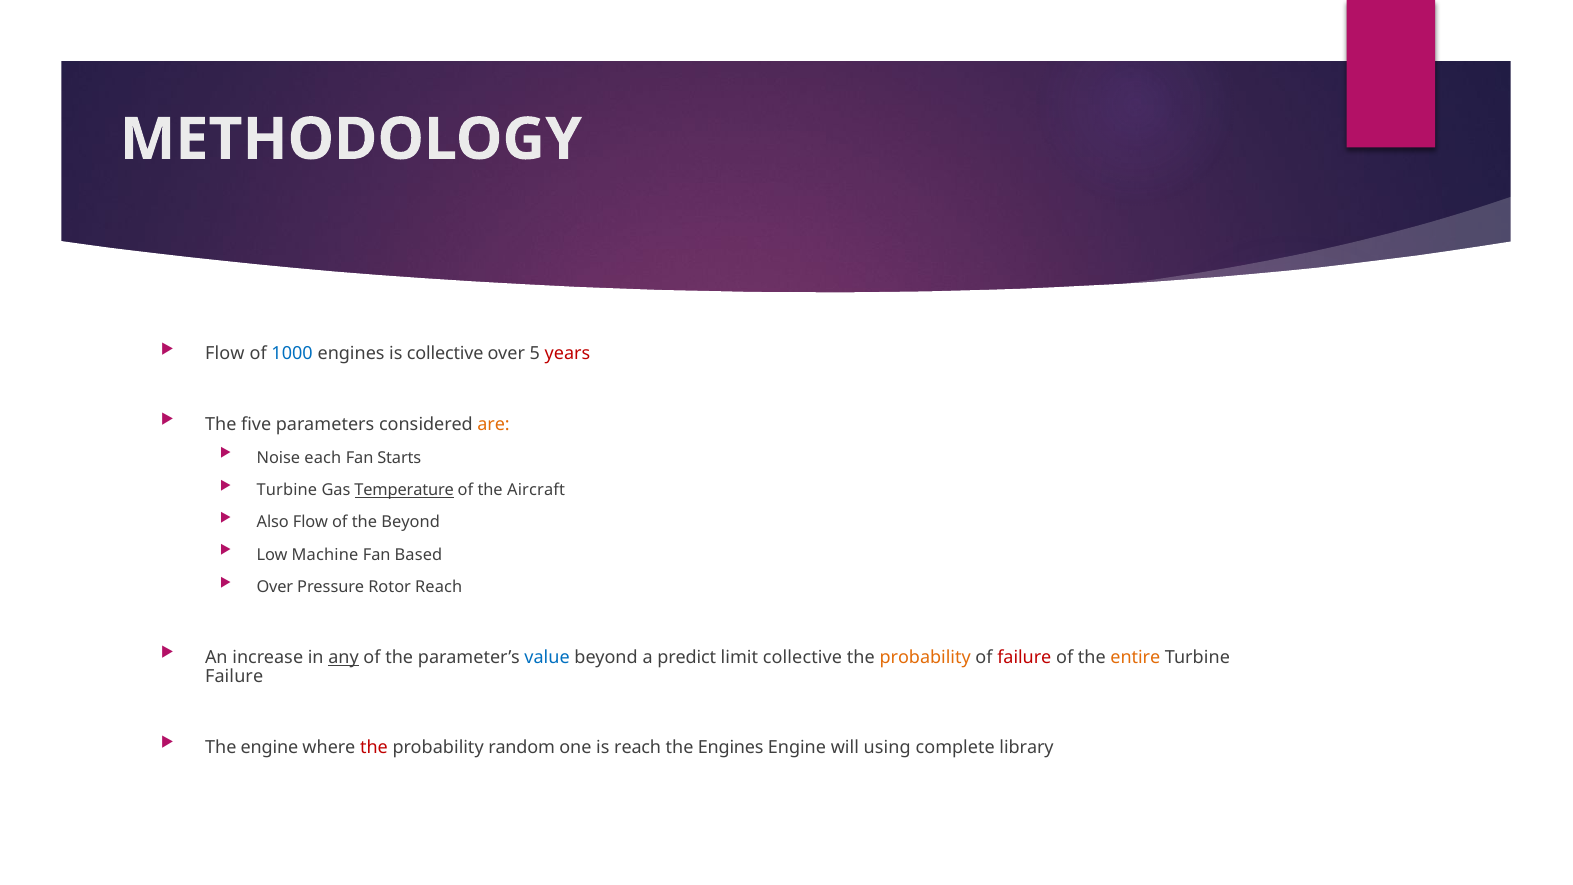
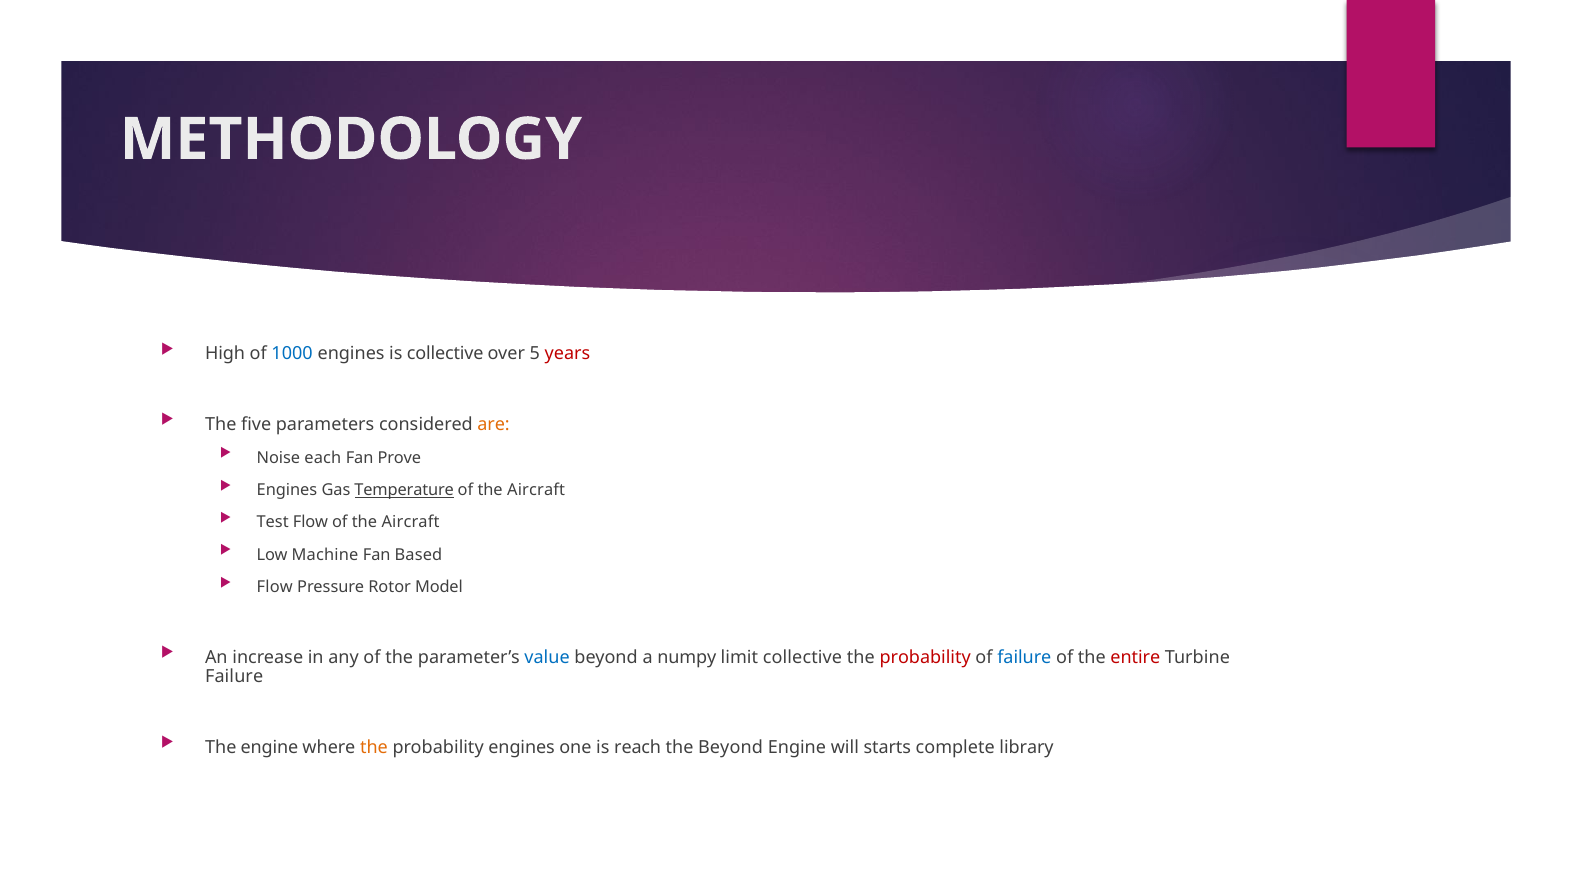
Flow at (225, 354): Flow -> High
Starts: Starts -> Prove
Turbine at (287, 490): Turbine -> Engines
Also: Also -> Test
Flow of the Beyond: Beyond -> Aircraft
Over at (275, 587): Over -> Flow
Rotor Reach: Reach -> Model
any underline: present -> none
predict: predict -> numpy
probability at (925, 657) colour: orange -> red
failure at (1024, 657) colour: red -> blue
entire colour: orange -> red
the at (374, 747) colour: red -> orange
probability random: random -> engines
the Engines: Engines -> Beyond
using: using -> starts
